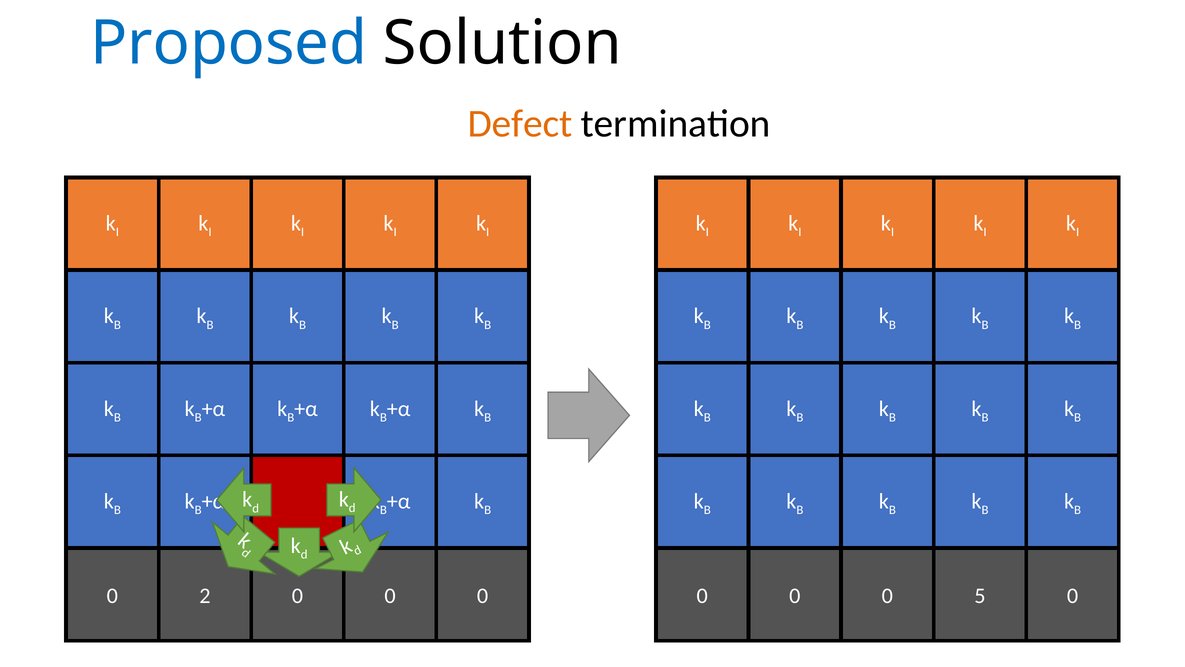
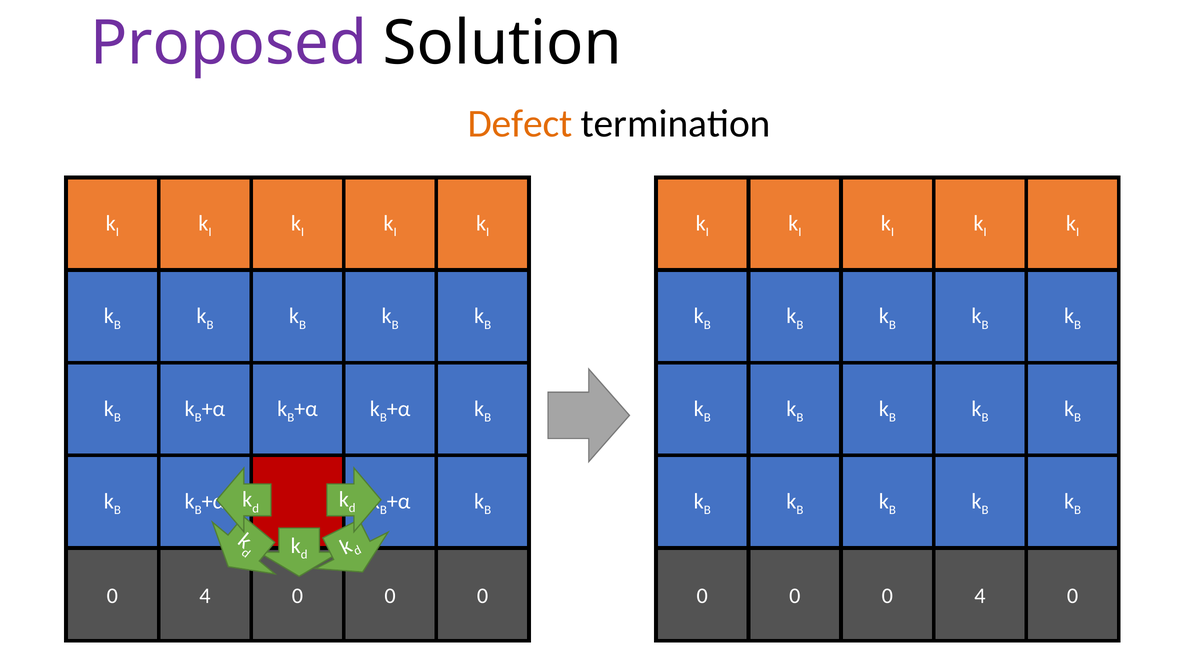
Proposed colour: blue -> purple
2 at (205, 596): 2 -> 4
0 0 5: 5 -> 4
